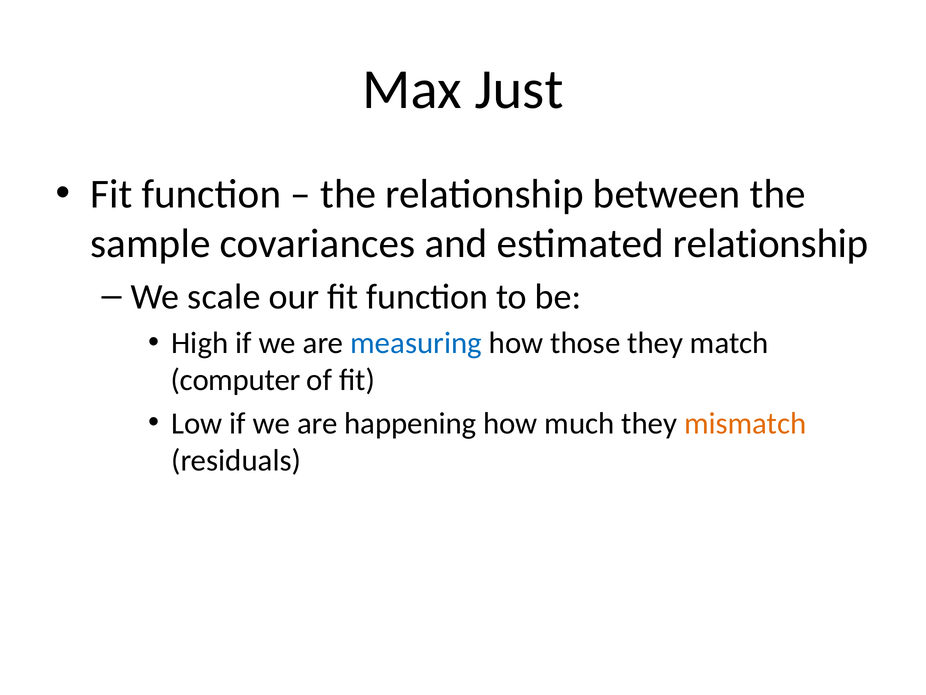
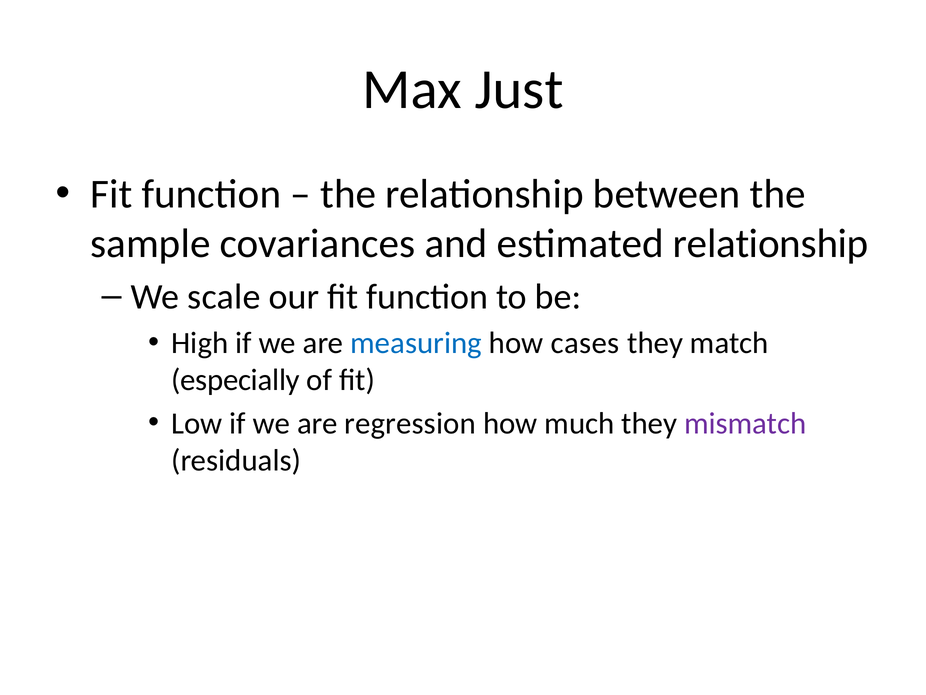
those: those -> cases
computer: computer -> especially
happening: happening -> regression
mismatch colour: orange -> purple
